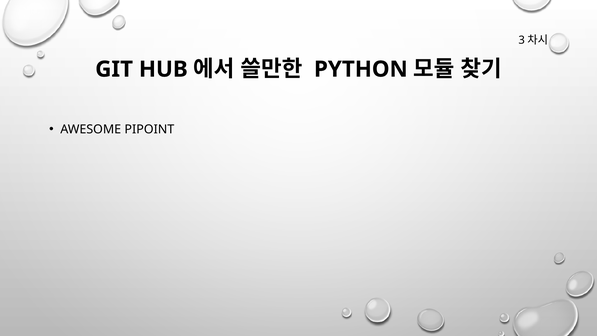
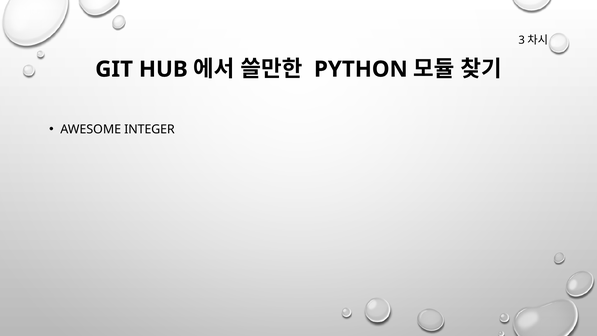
PIPOINT: PIPOINT -> INTEGER
